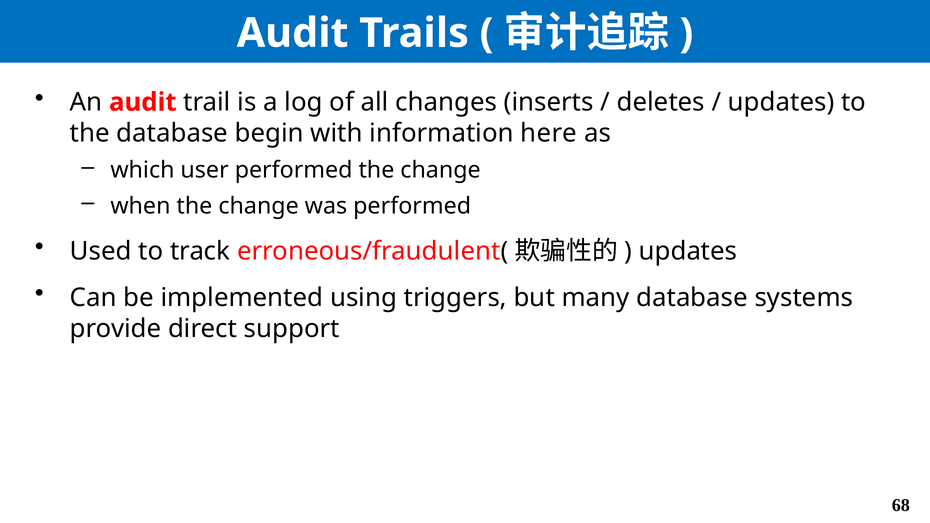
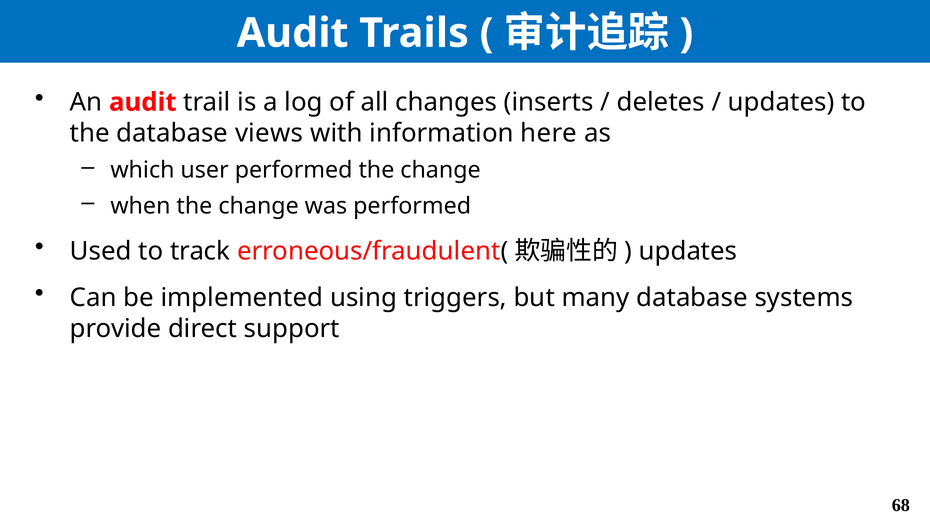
begin: begin -> views
